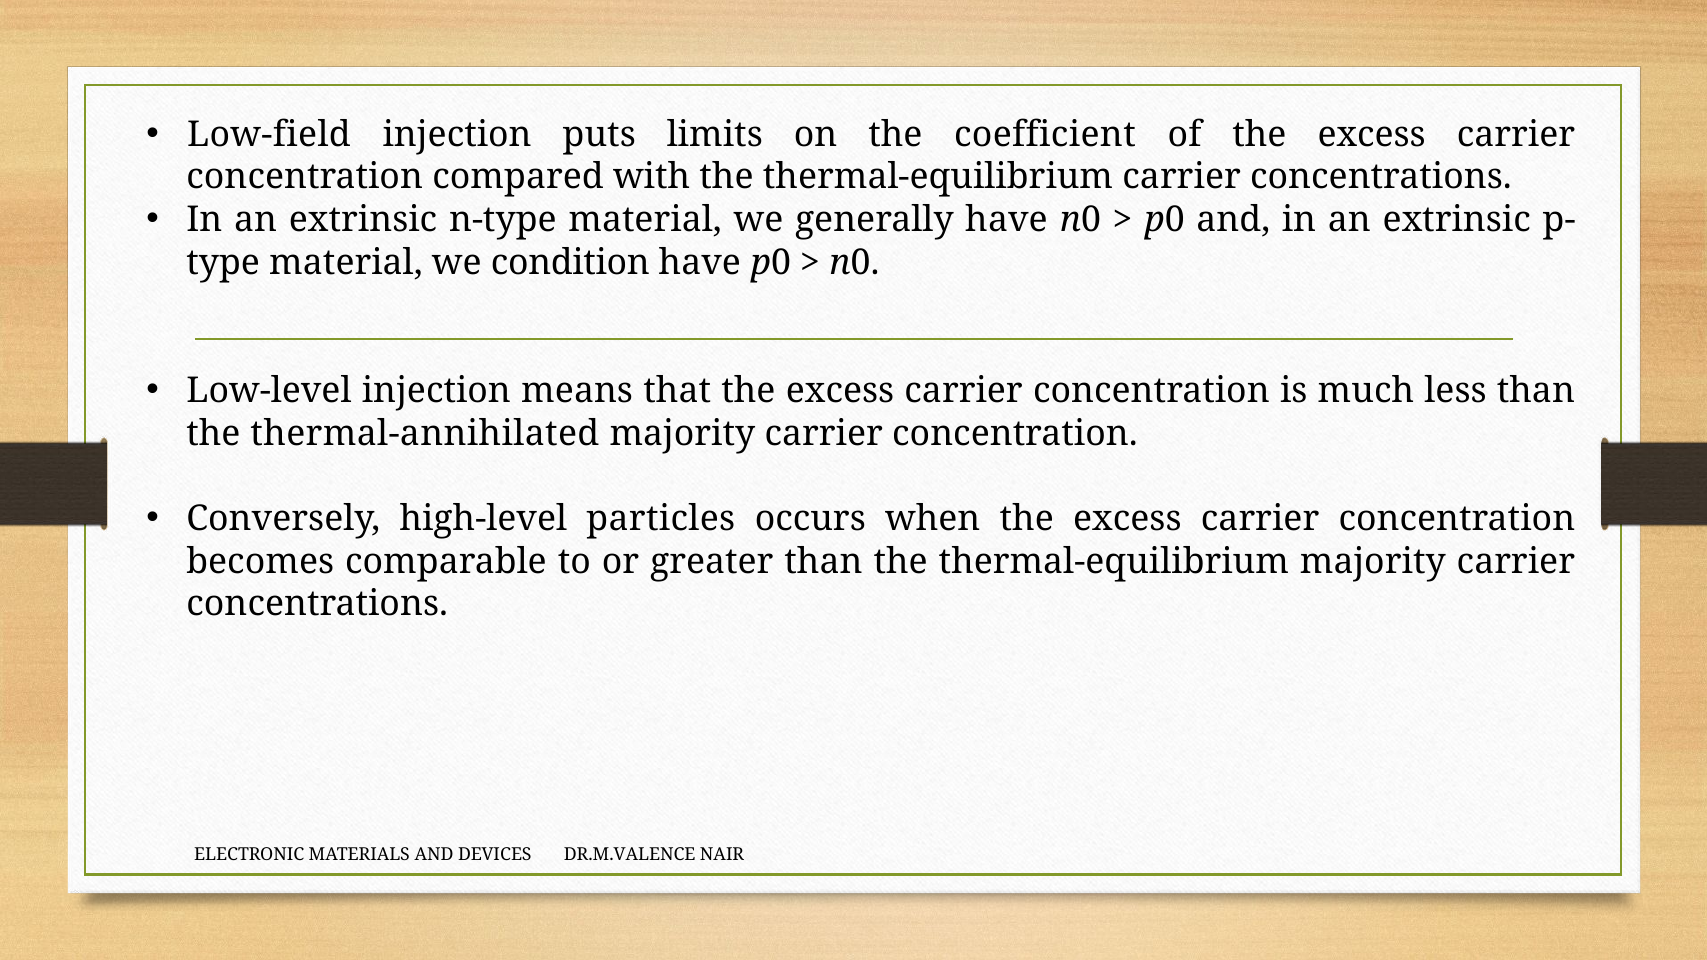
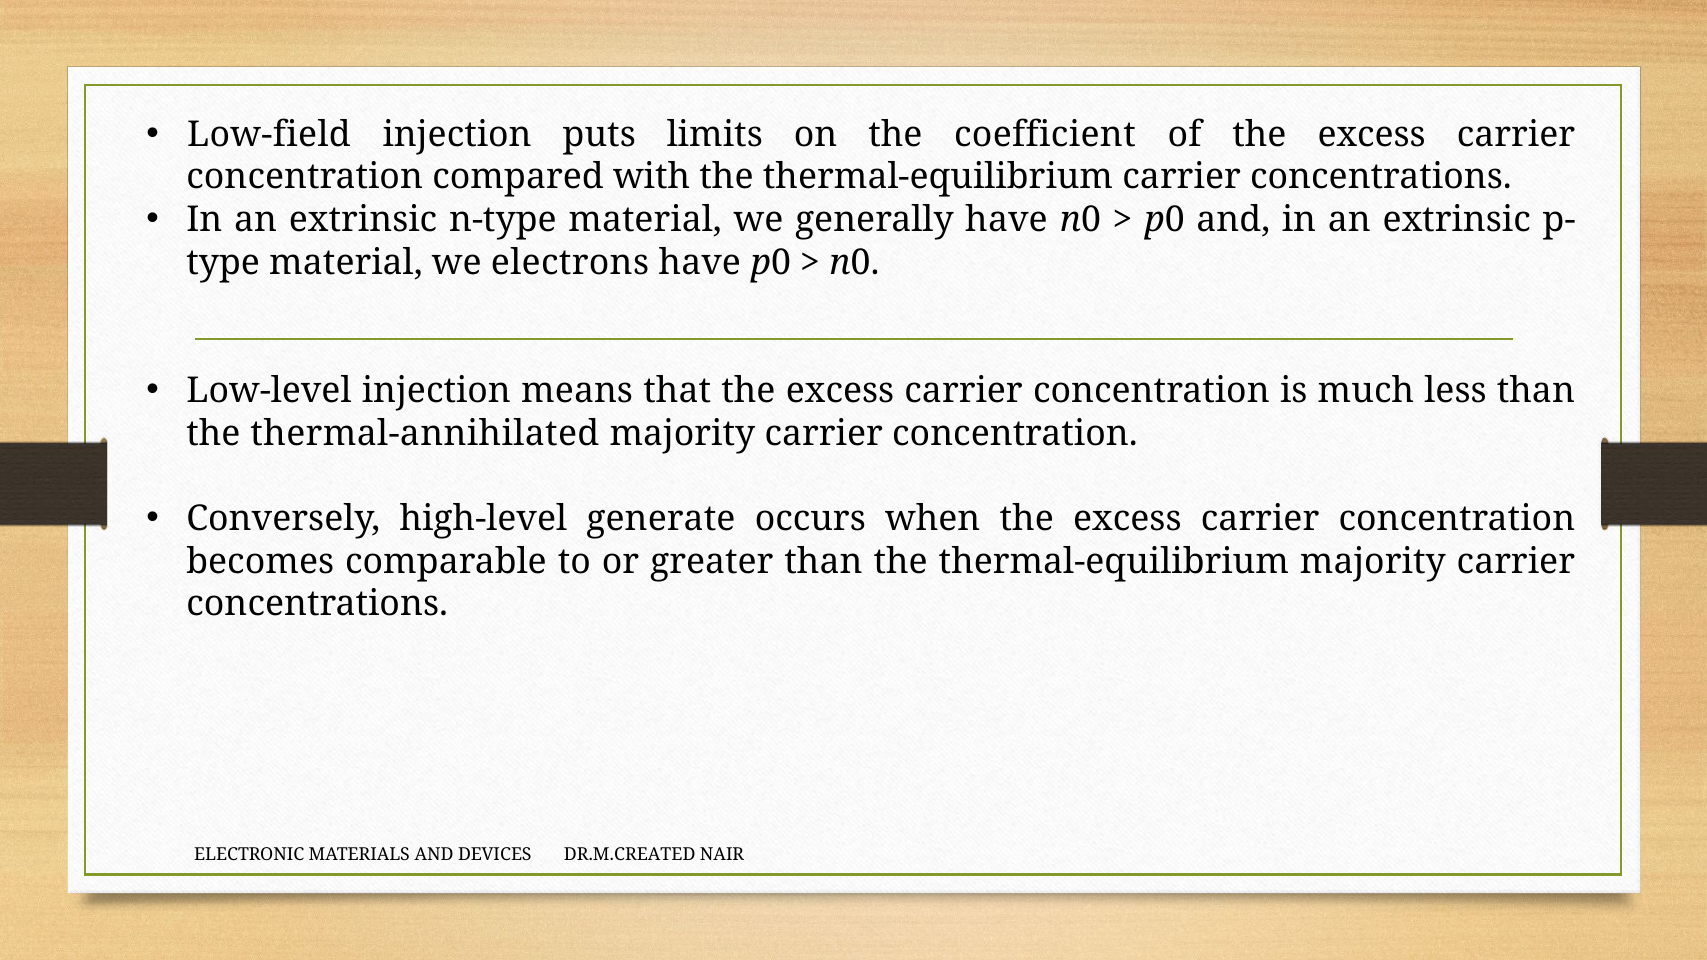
condition: condition -> electrons
particles: particles -> generate
DR.M.VALENCE: DR.M.VALENCE -> DR.M.CREATED
